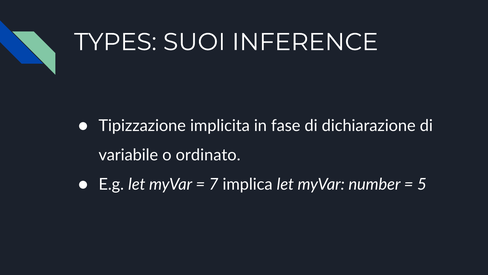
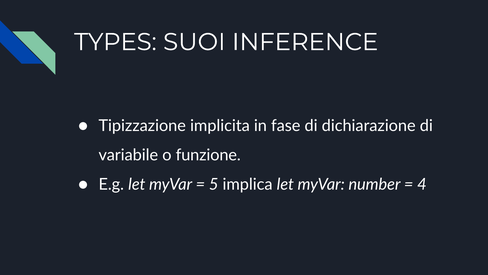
ordinato: ordinato -> funzione
7: 7 -> 5
5: 5 -> 4
